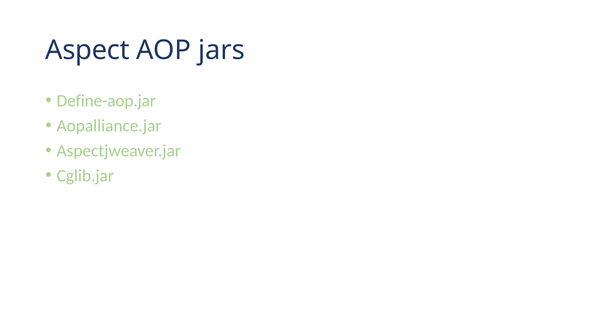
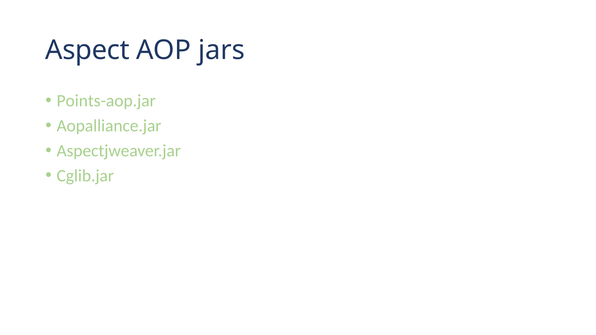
Define-aop.jar: Define-aop.jar -> Points-aop.jar
